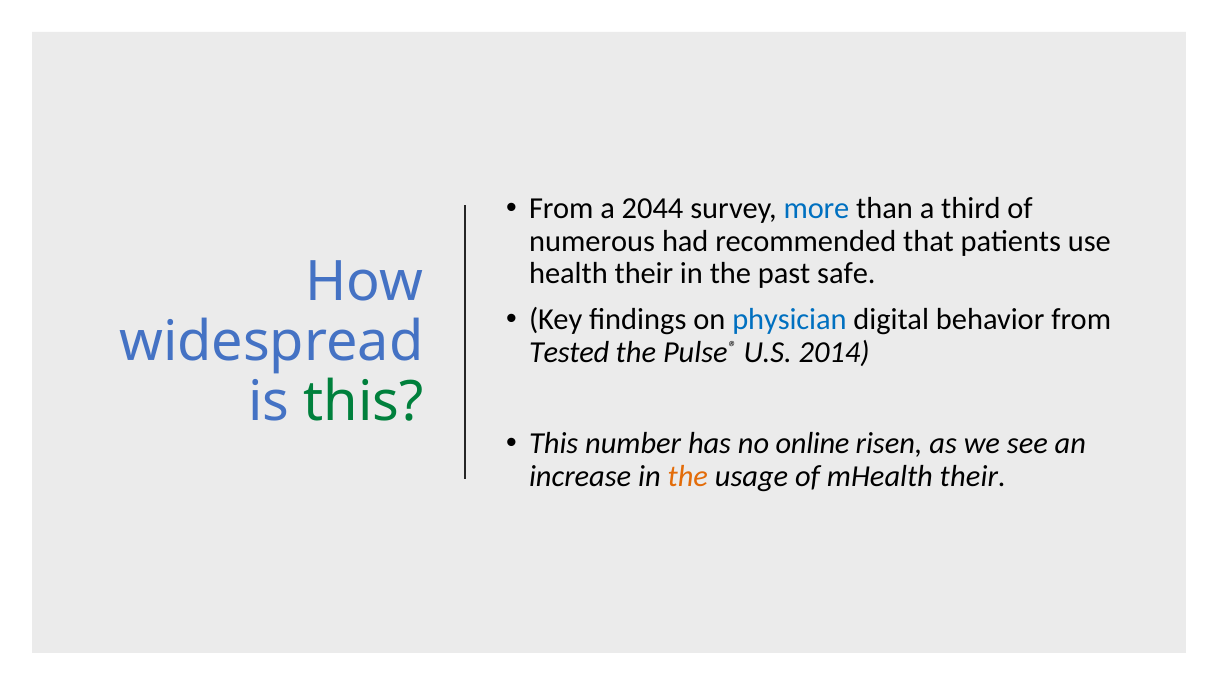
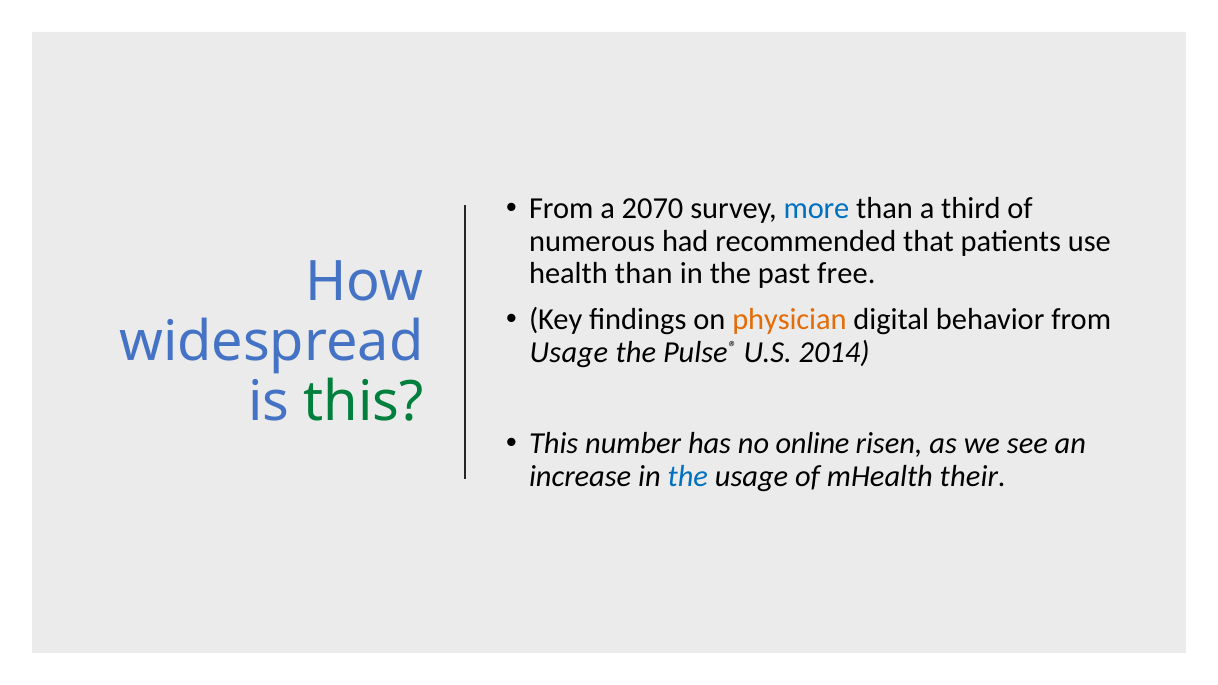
2044: 2044 -> 2070
health their: their -> than
safe: safe -> free
physician colour: blue -> orange
Tested at (569, 352): Tested -> Usage
the at (688, 476) colour: orange -> blue
